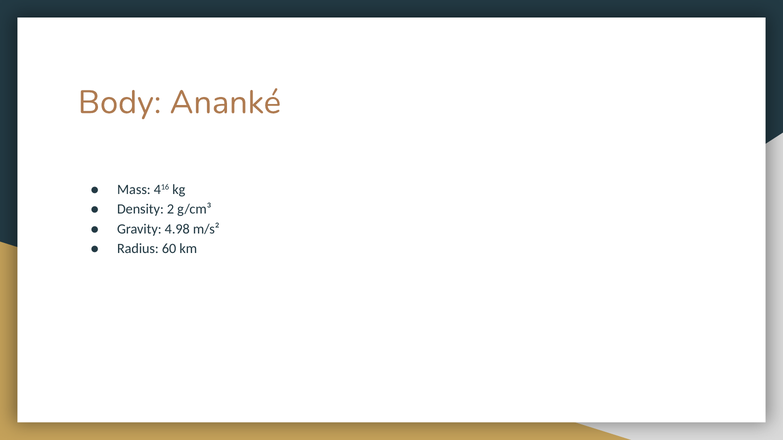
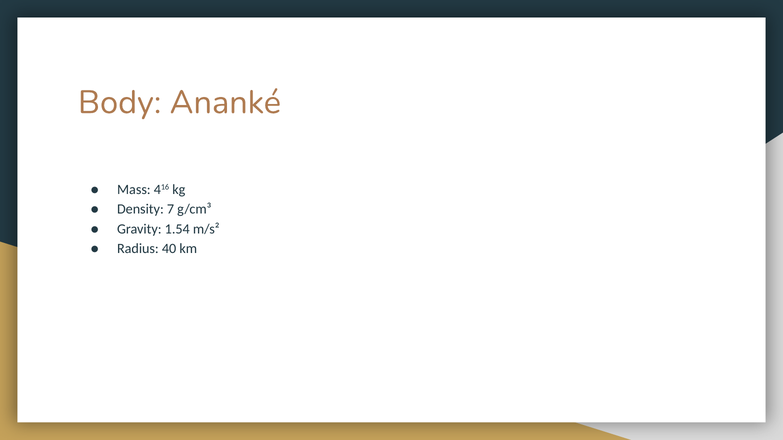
2: 2 -> 7
4.98: 4.98 -> 1.54
60: 60 -> 40
